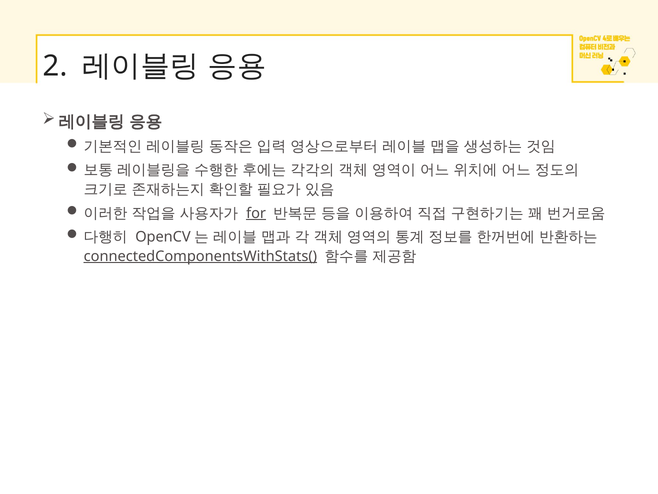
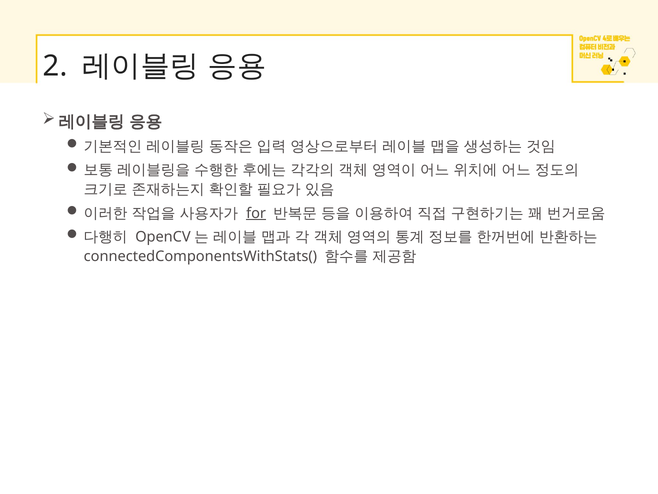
connectedComponentsWithStats( underline: present -> none
